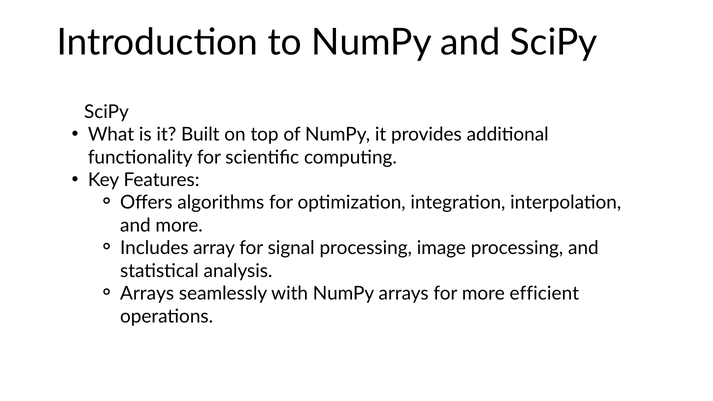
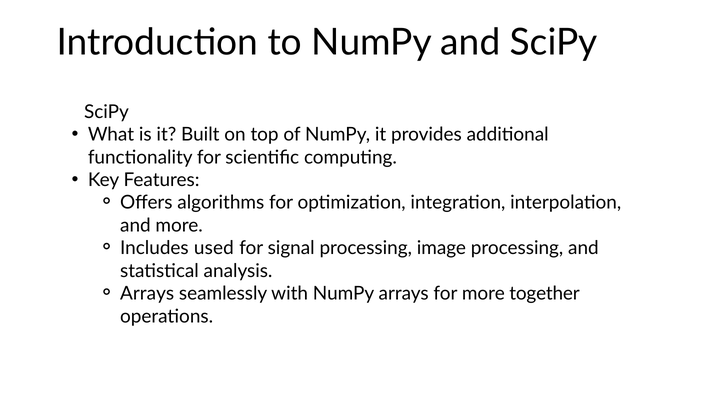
array: array -> used
efficient: efficient -> together
